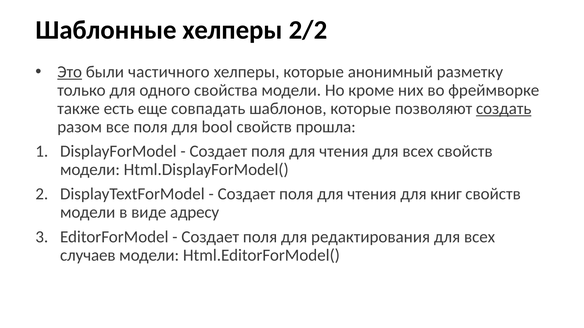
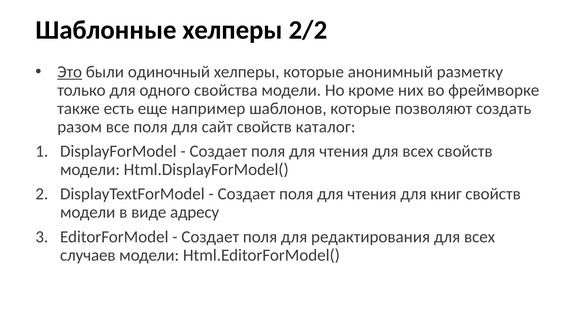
частичного: частичного -> одиночный
совпадать: совпадать -> например
создать underline: present -> none
bool: bool -> сайт
прошла: прошла -> каталог
